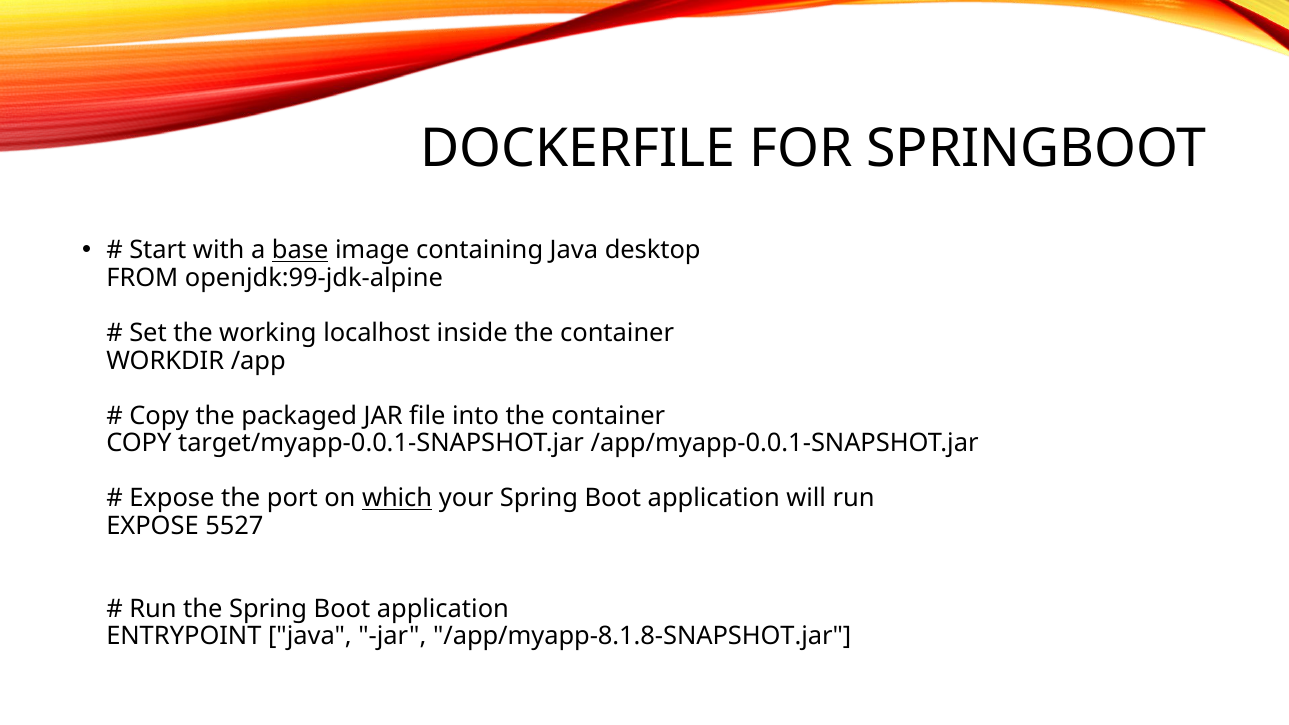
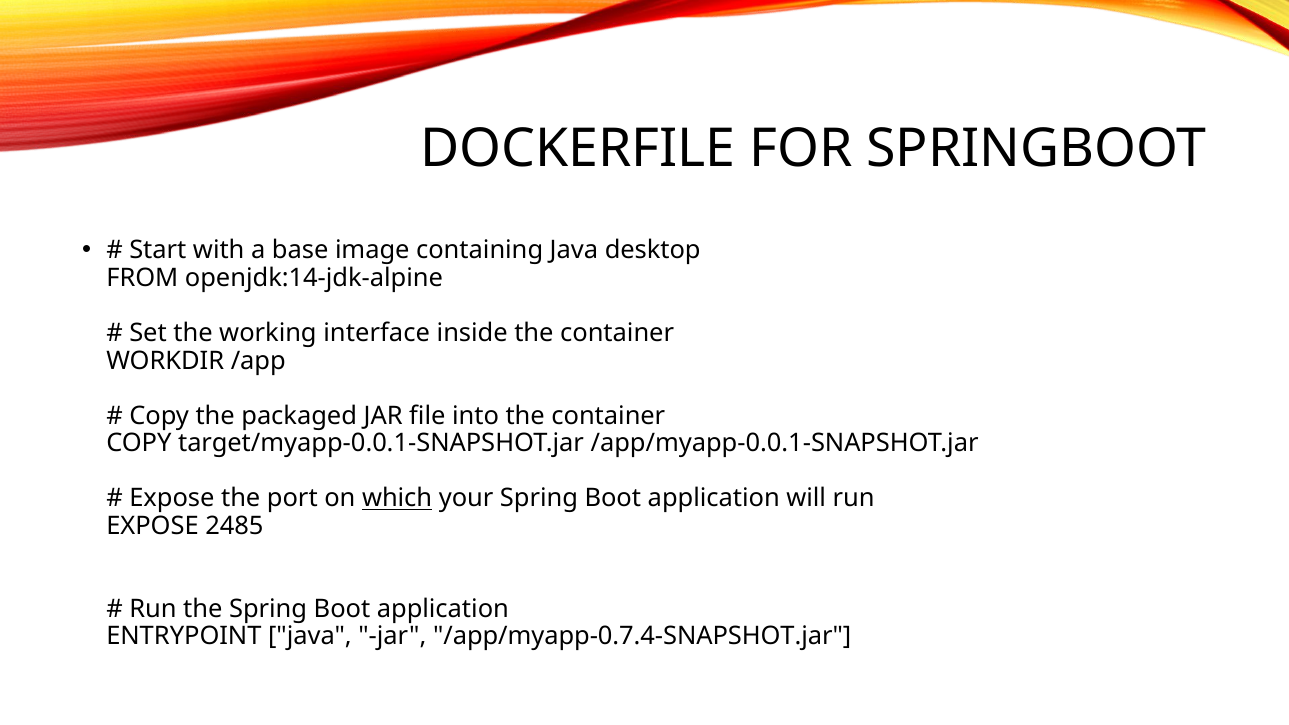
base underline: present -> none
openjdk:99-jdk-alpine: openjdk:99-jdk-alpine -> openjdk:14-jdk-alpine
localhost: localhost -> interface
5527: 5527 -> 2485
/app/myapp-8.1.8-SNAPSHOT.jar: /app/myapp-8.1.8-SNAPSHOT.jar -> /app/myapp-0.7.4-SNAPSHOT.jar
